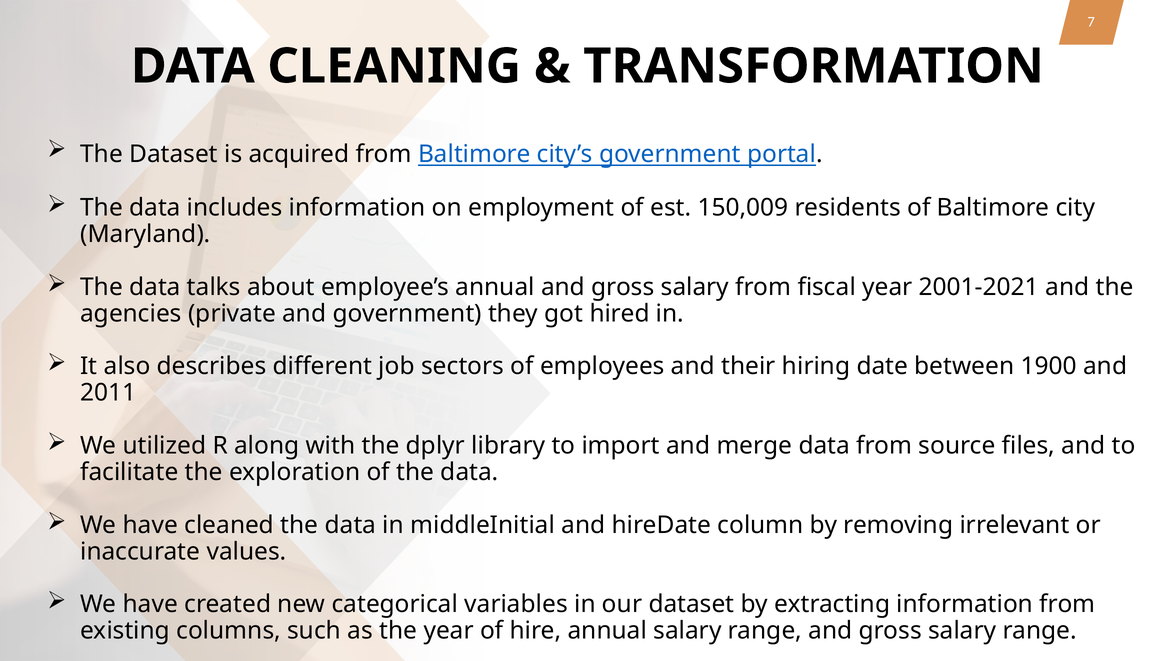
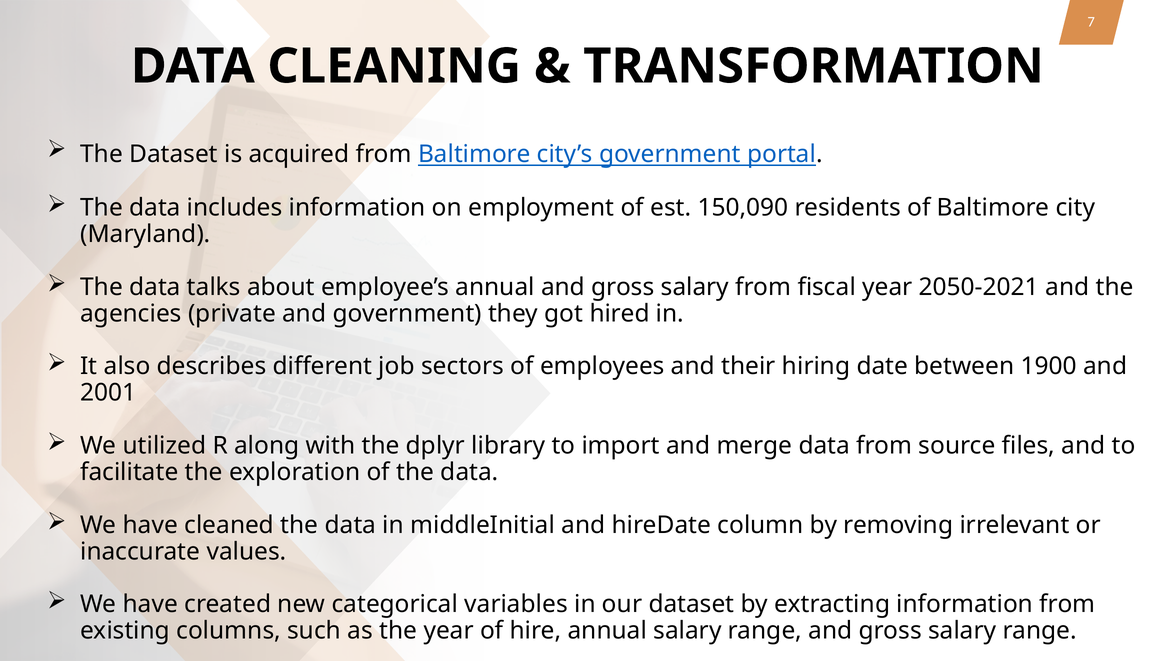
150,009: 150,009 -> 150,090
2001-2021: 2001-2021 -> 2050-2021
2011: 2011 -> 2001
